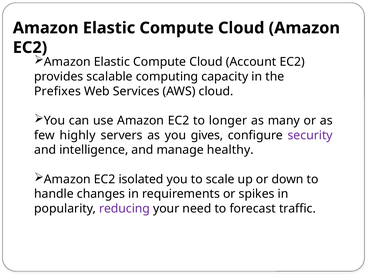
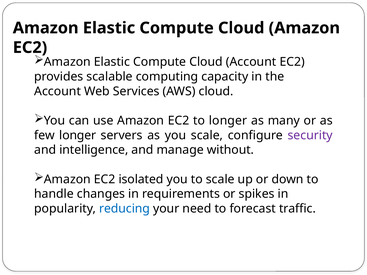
Prefixes at (58, 91): Prefixes -> Account
few highly: highly -> longer
you gives: gives -> scale
healthy: healthy -> without
reducing colour: purple -> blue
